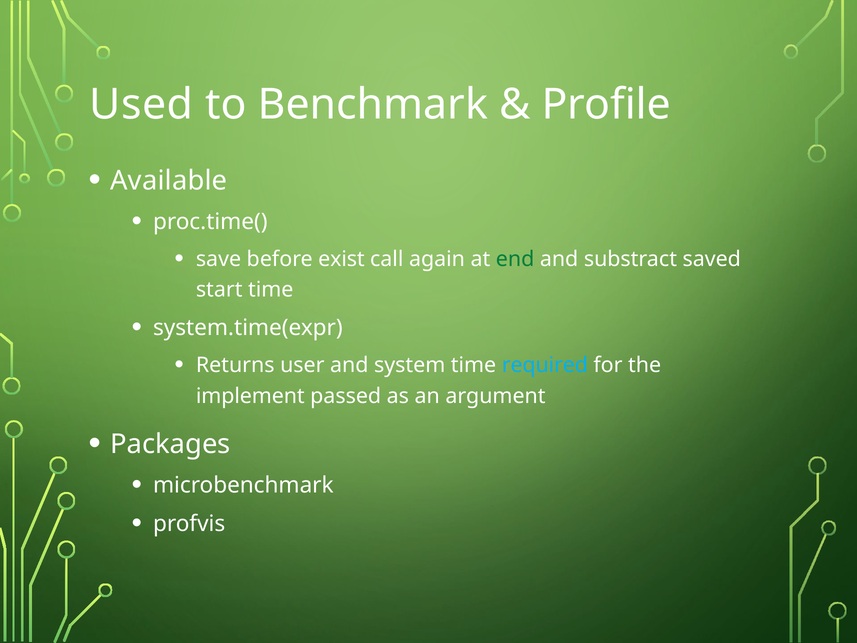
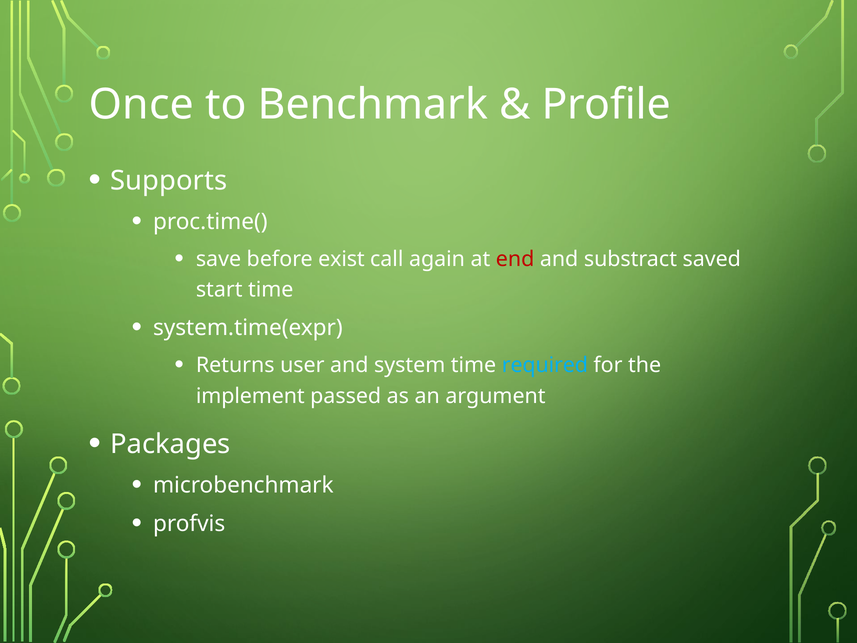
Used: Used -> Once
Available: Available -> Supports
end colour: green -> red
